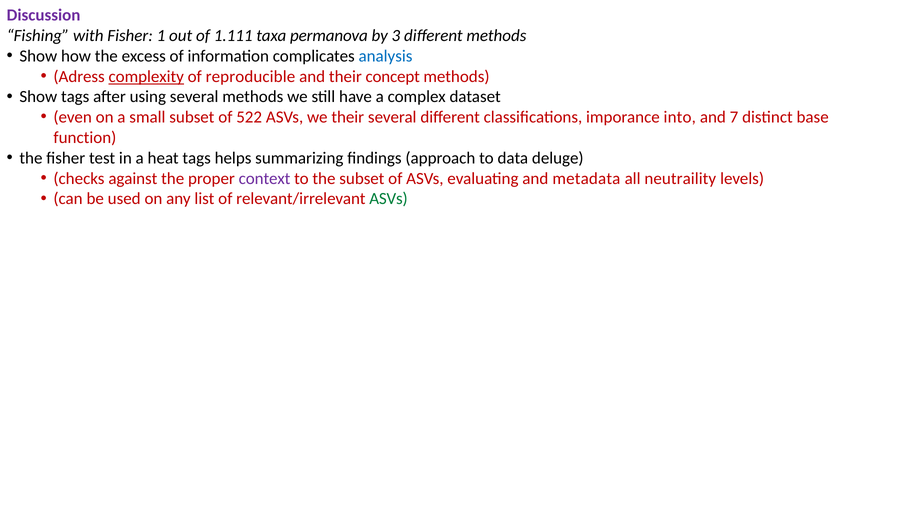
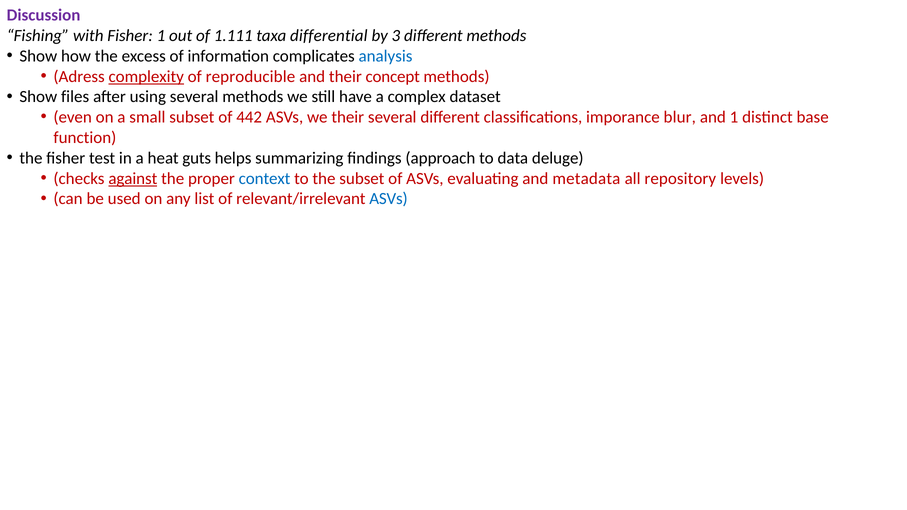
permanova: permanova -> differential
Show tags: tags -> files
522: 522 -> 442
into: into -> blur
and 7: 7 -> 1
heat tags: tags -> guts
against underline: none -> present
context colour: purple -> blue
neutraility: neutraility -> repository
ASVs at (388, 199) colour: green -> blue
